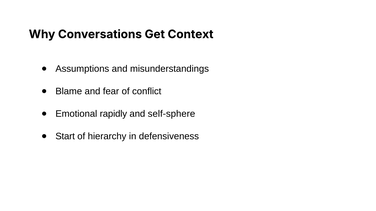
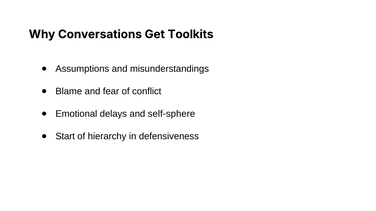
Context: Context -> Toolkits
rapidly: rapidly -> delays
